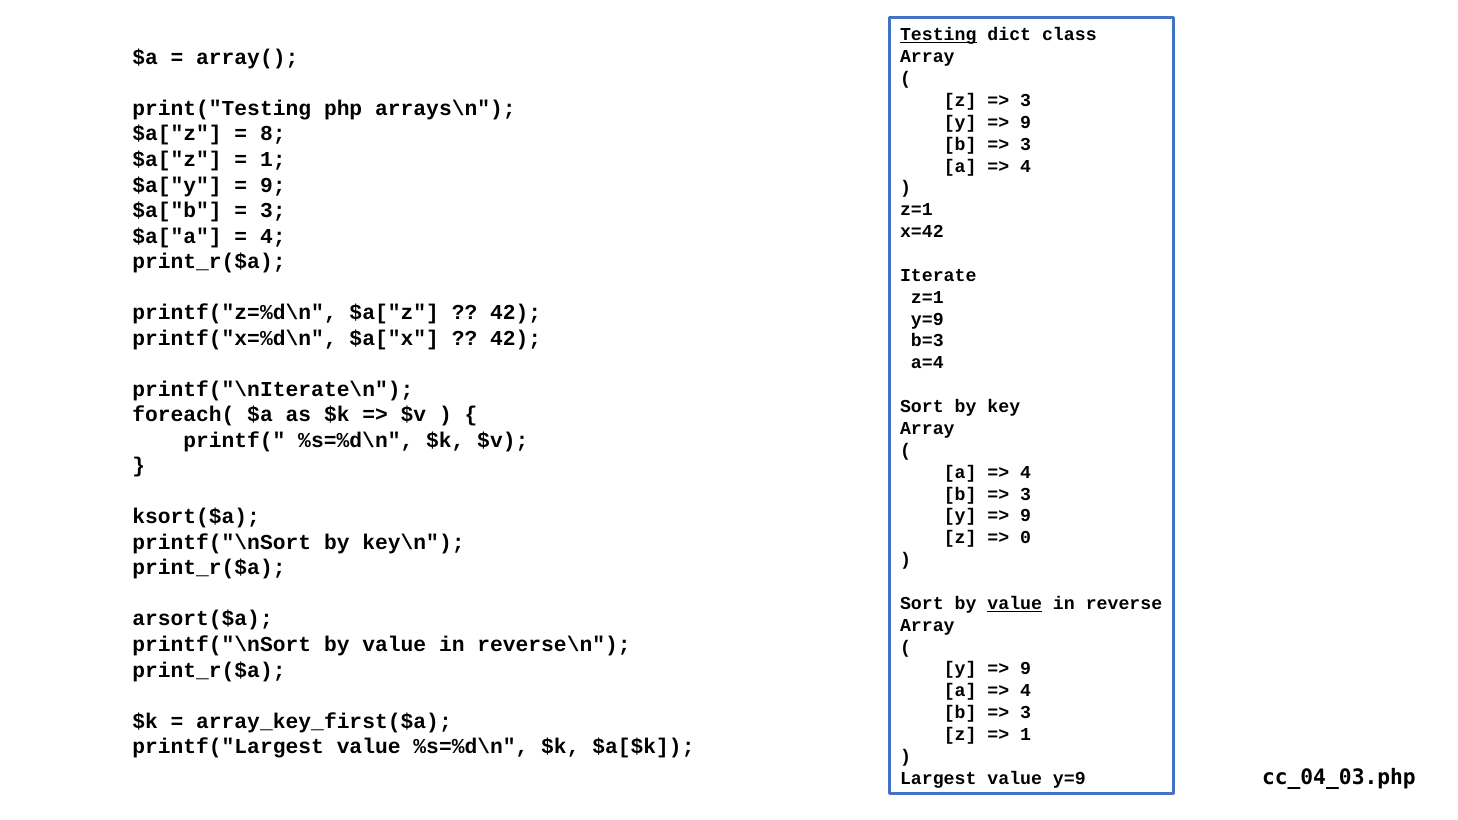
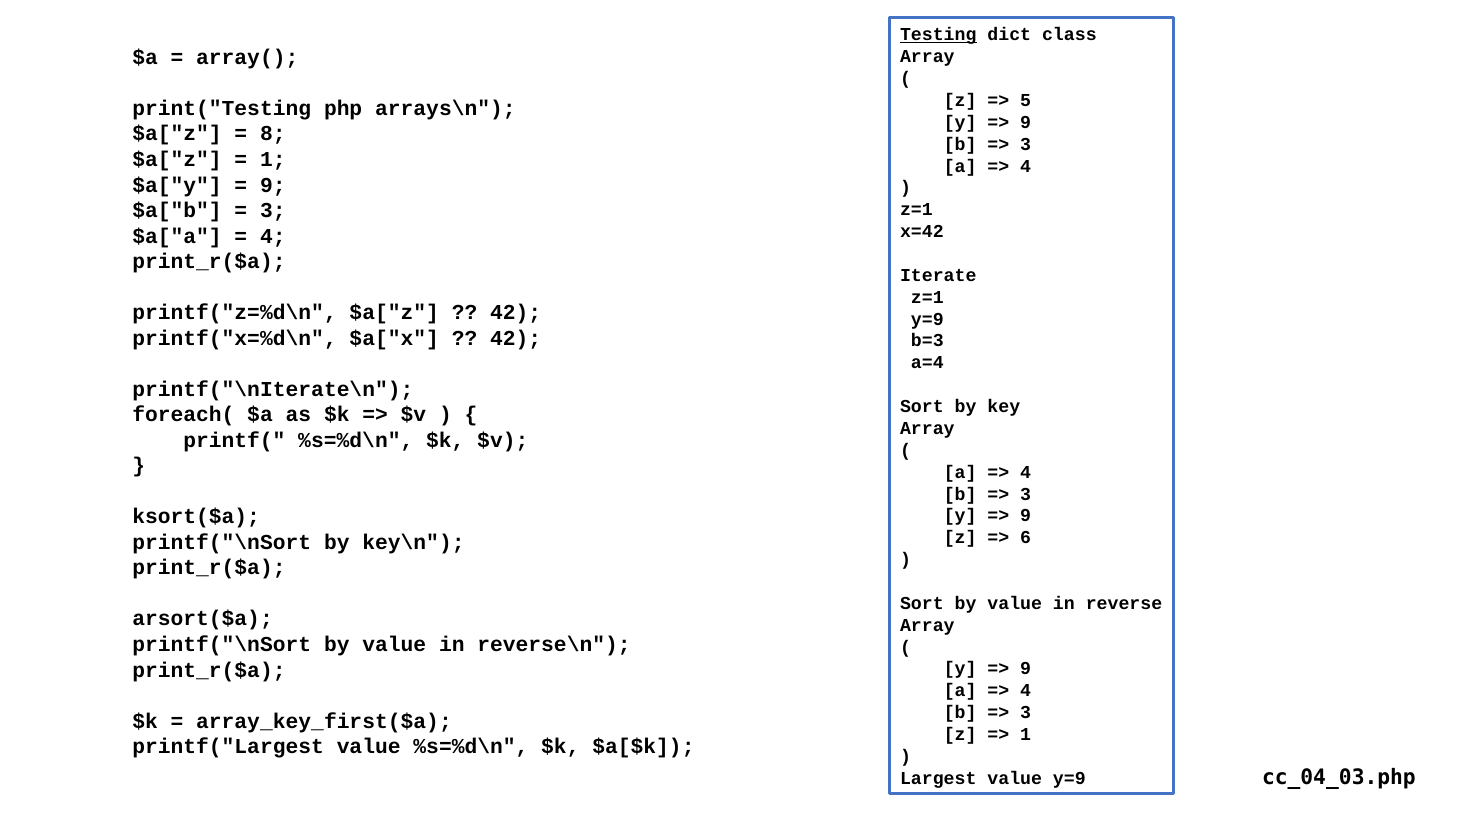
3 at (1026, 100): 3 -> 5
0: 0 -> 6
value at (1015, 603) underline: present -> none
